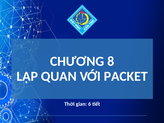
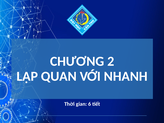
8: 8 -> 2
PACKET: PACKET -> NHANH
